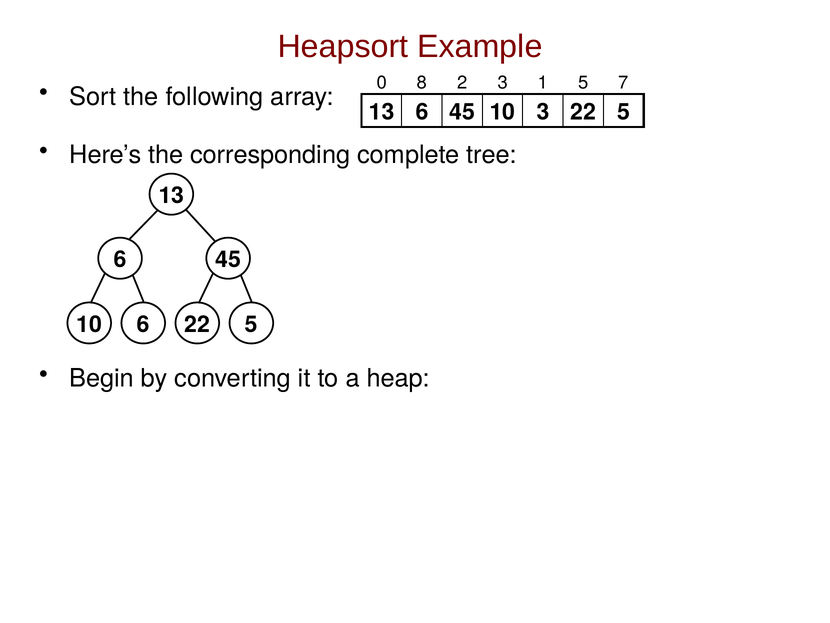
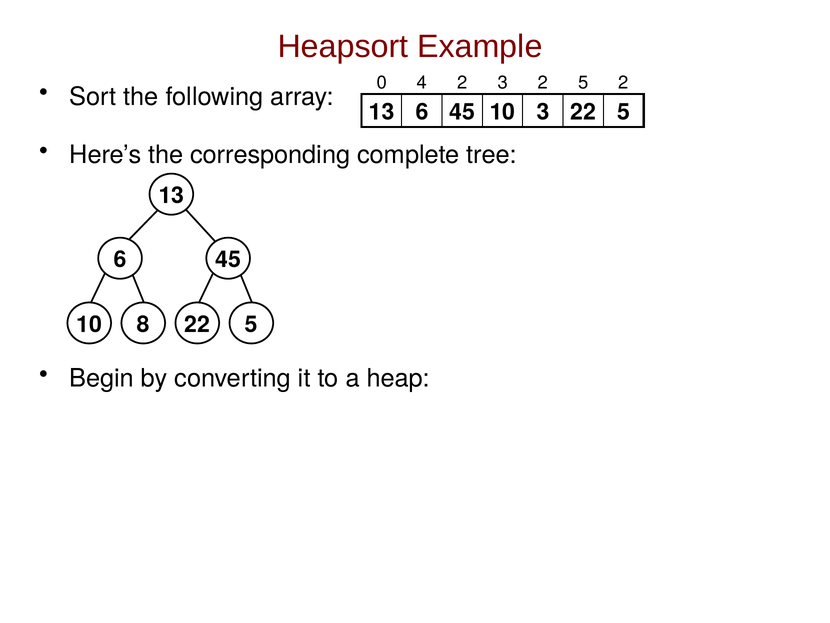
8: 8 -> 4
3 1: 1 -> 2
5 7: 7 -> 2
10 6: 6 -> 8
